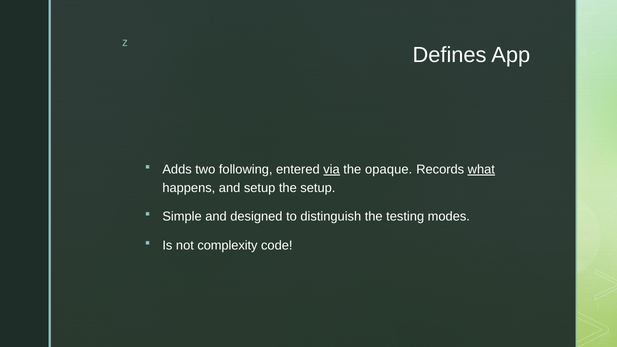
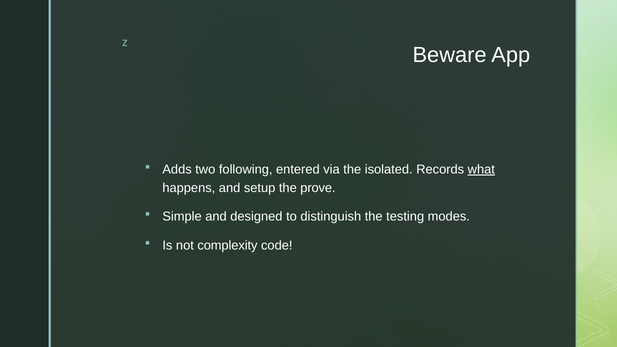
Defines: Defines -> Beware
via underline: present -> none
opaque: opaque -> isolated
the setup: setup -> prove
